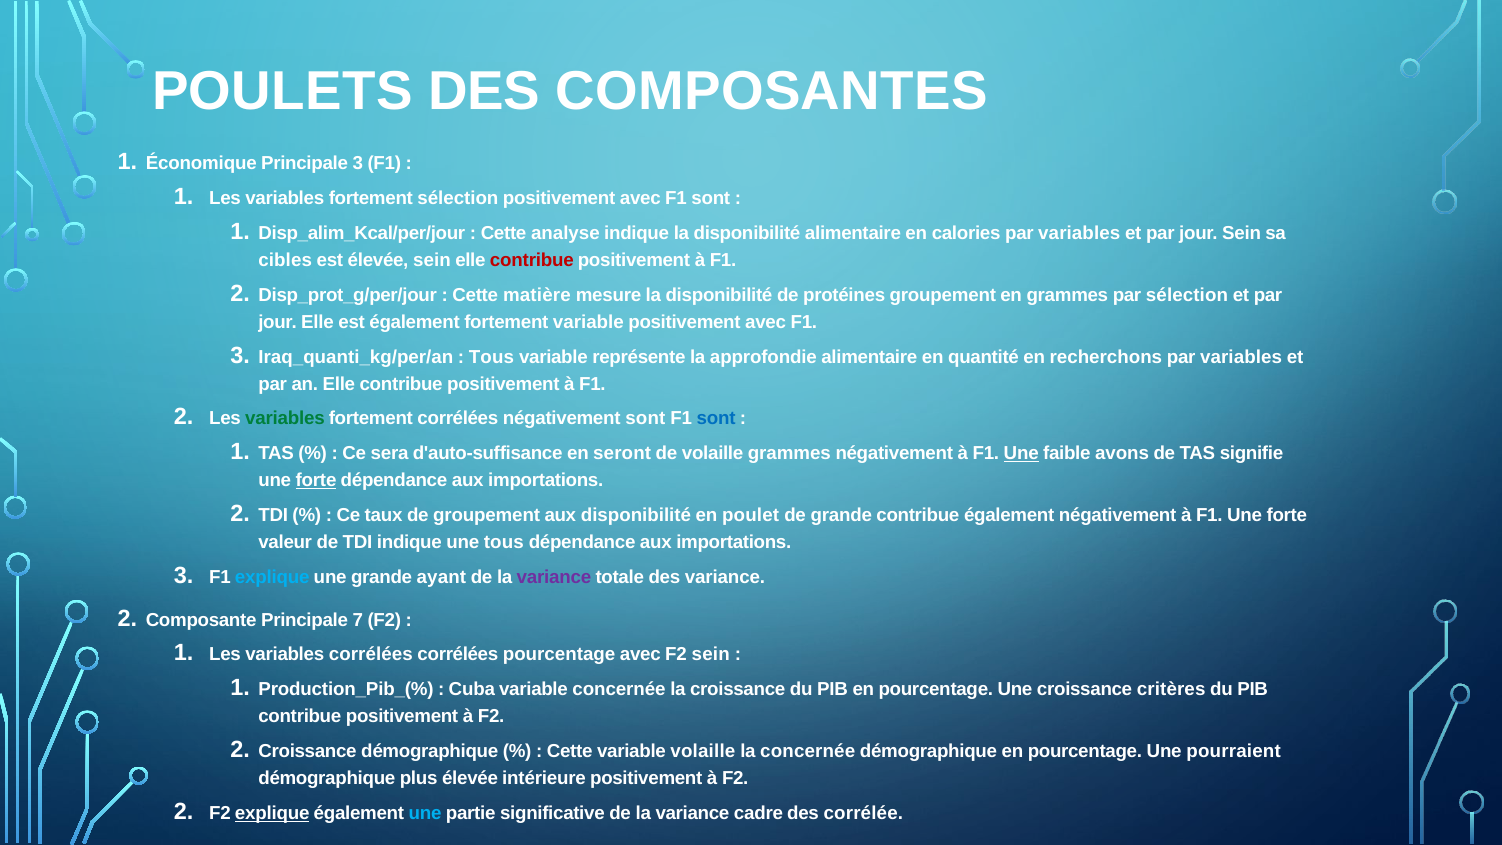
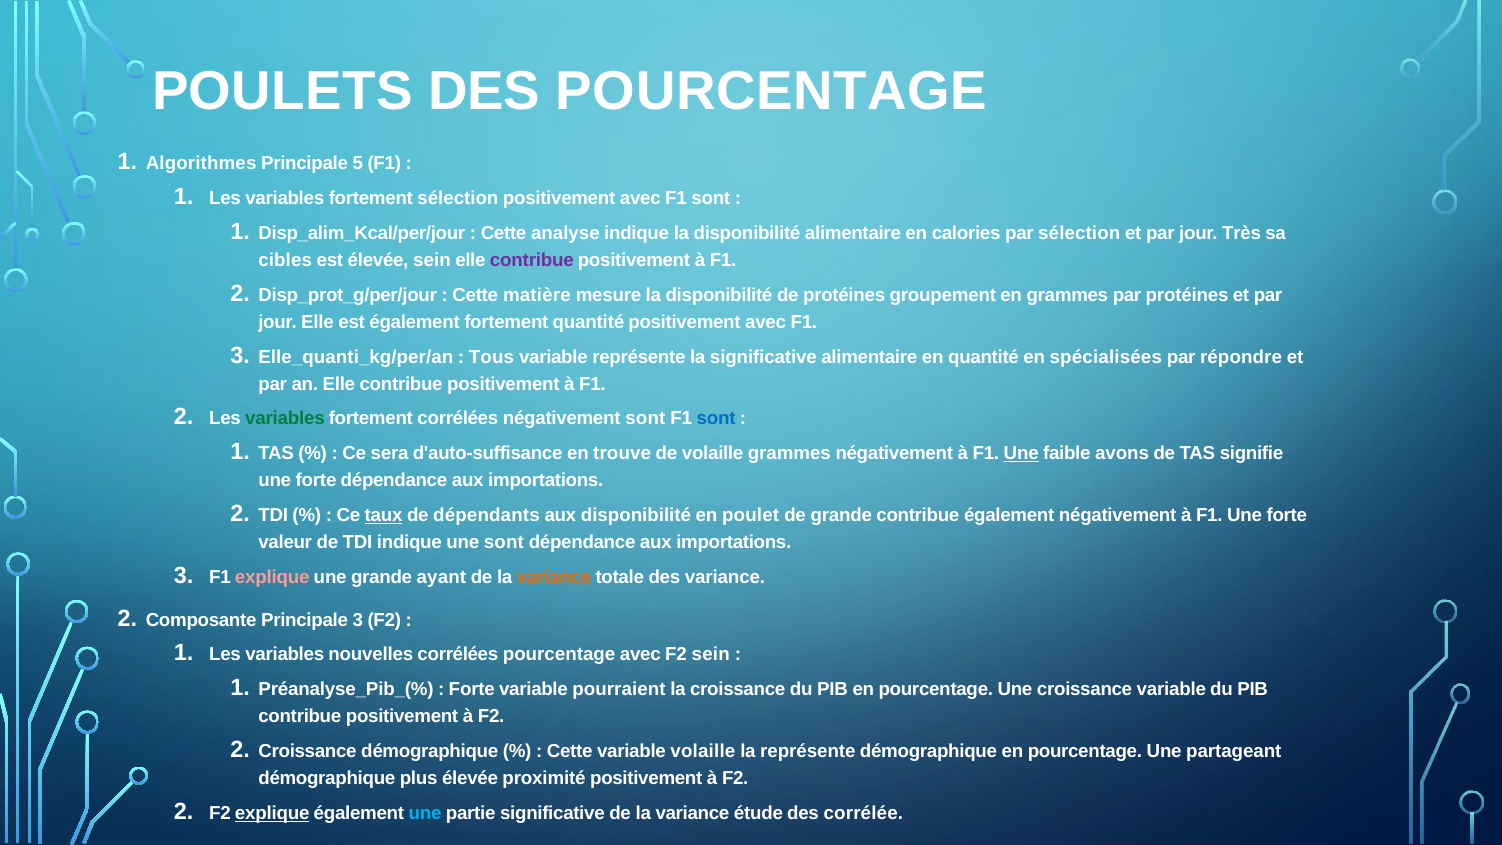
DES COMPOSANTES: COMPOSANTES -> POURCENTAGE
Économique: Économique -> Algorithmes
Principale 3: 3 -> 5
calories par variables: variables -> sélection
jour Sein: Sein -> Très
contribue at (532, 260) colour: red -> purple
par sélection: sélection -> protéines
fortement variable: variable -> quantité
Iraq_quanti_kg/per/an: Iraq_quanti_kg/per/an -> Elle_quanti_kg/per/an
la approfondie: approfondie -> significative
recherchons: recherchons -> spécialisées
variables at (1241, 357): variables -> répondre
seront: seront -> trouve
forte at (316, 480) underline: present -> none
taux underline: none -> present
de groupement: groupement -> dépendants
une tous: tous -> sont
explique at (272, 577) colour: light blue -> pink
variance at (554, 577) colour: purple -> orange
Principale 7: 7 -> 3
variables corrélées: corrélées -> nouvelles
Production_Pib_(%: Production_Pib_(% -> Préanalyse_Pib_(%
Cuba at (472, 689): Cuba -> Forte
variable concernée: concernée -> pourraient
croissance critères: critères -> variable
la concernée: concernée -> représente
pourraient: pourraient -> partageant
intérieure: intérieure -> proximité
cadre: cadre -> étude
